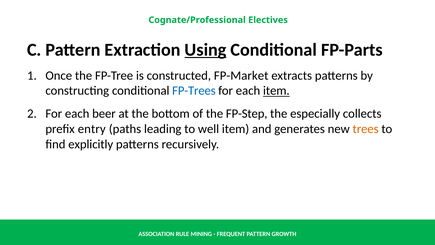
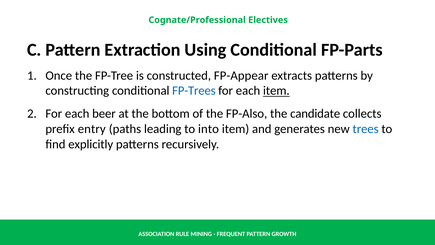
Using underline: present -> none
FP-Market: FP-Market -> FP-Appear
FP-Step: FP-Step -> FP-Also
especially: especially -> candidate
well: well -> into
trees colour: orange -> blue
